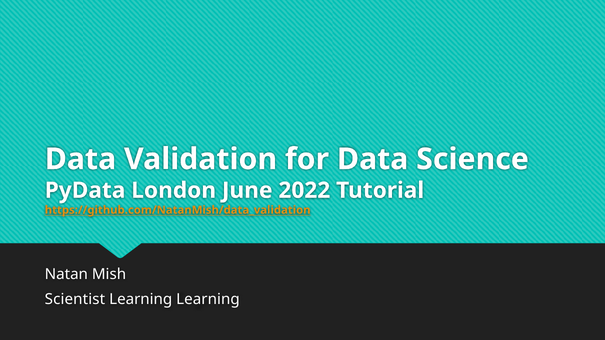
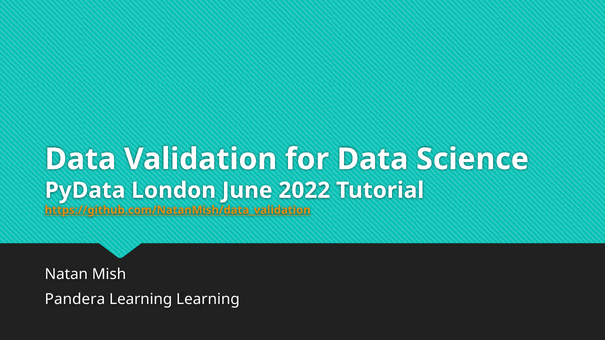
Scientist: Scientist -> Pandera
